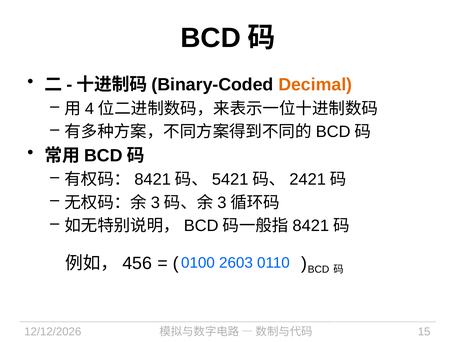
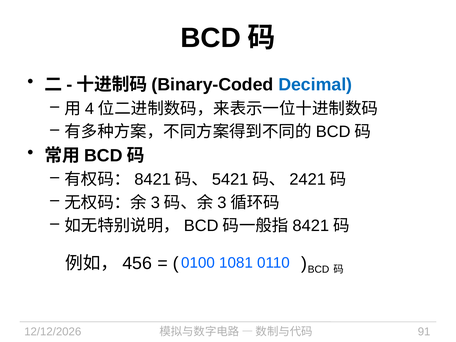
Decimal colour: orange -> blue
2603: 2603 -> 1081
15: 15 -> 91
